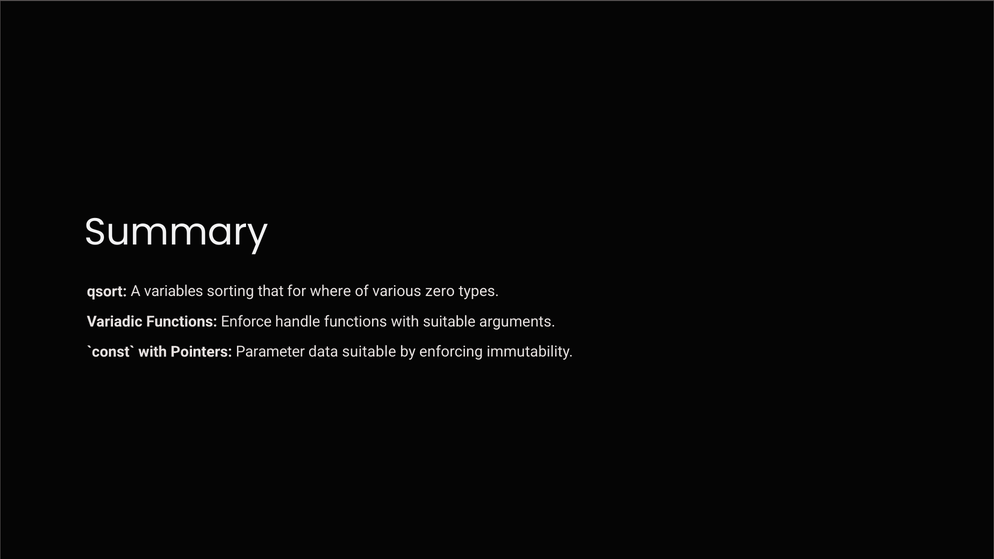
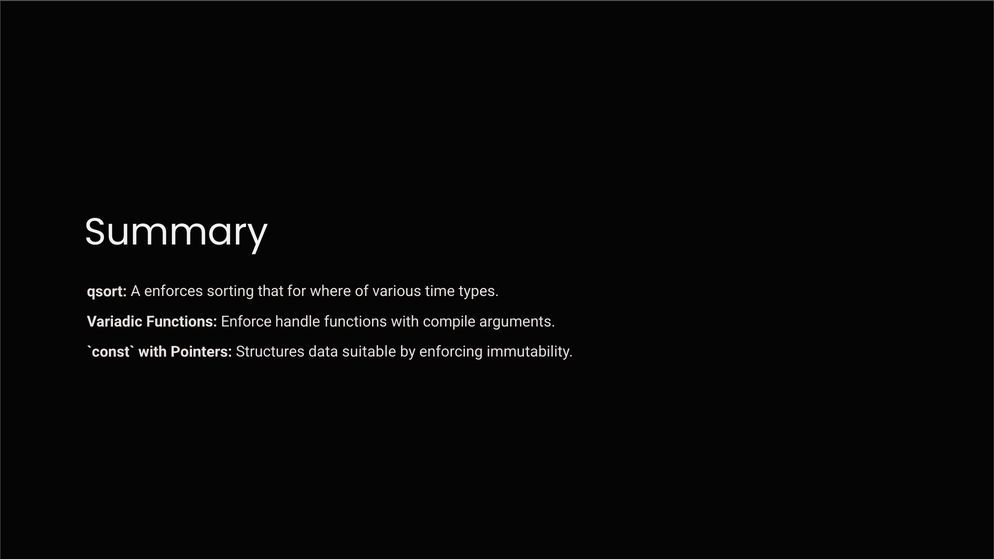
variables: variables -> enforces
zero: zero -> time
with suitable: suitable -> compile
Parameter: Parameter -> Structures
